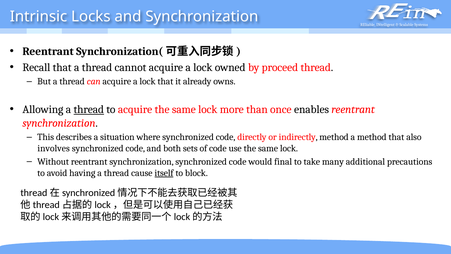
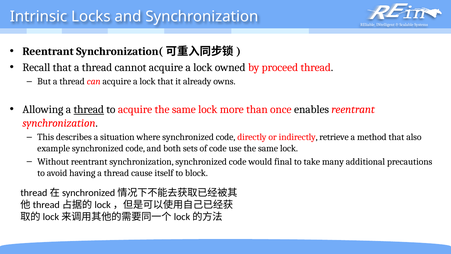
indirectly method: method -> retrieve
involves: involves -> example
itself underline: present -> none
